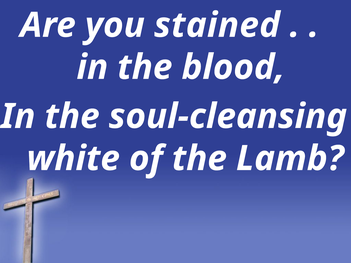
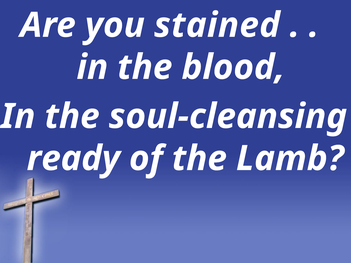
white: white -> ready
